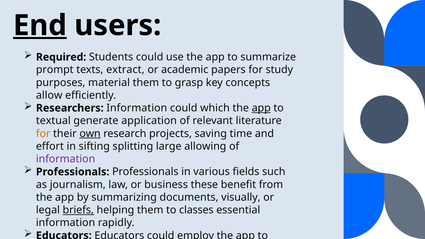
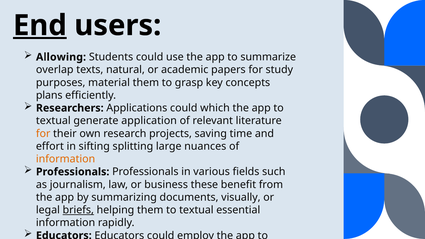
Required: Required -> Allowing
prompt: prompt -> overlap
extract: extract -> natural
allow at (49, 95): allow -> plans
Researchers Information: Information -> Applications
app at (261, 108) underline: present -> none
own underline: present -> none
allowing: allowing -> nuances
information at (66, 159) colour: purple -> orange
them to classes: classes -> textual
